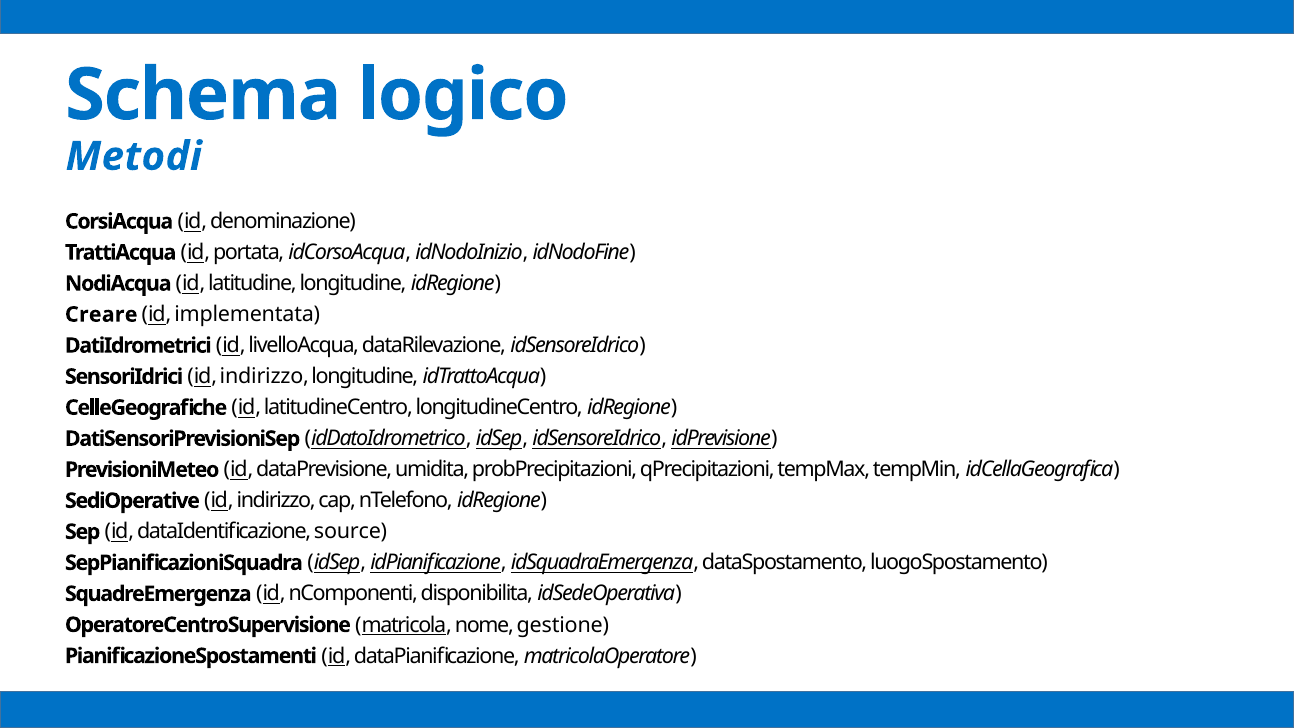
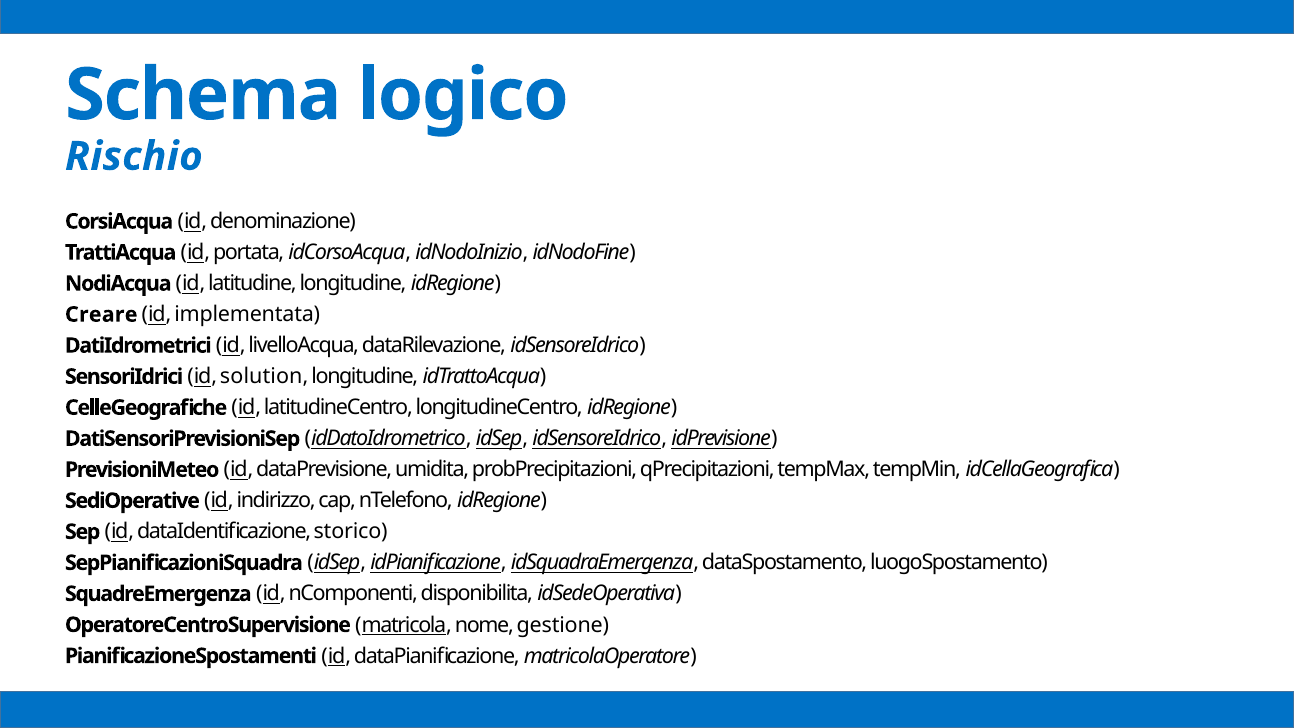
Metodi: Metodi -> Rischio
SensoriIdrici id indirizzo: indirizzo -> solution
source: source -> storico
